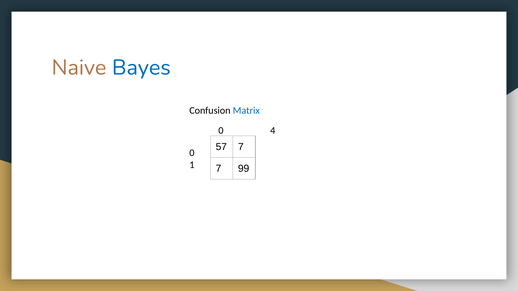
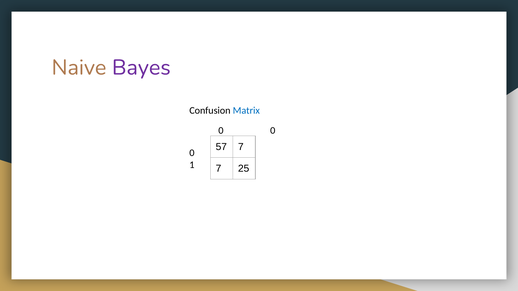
Bayes colour: blue -> purple
0 4: 4 -> 0
99: 99 -> 25
